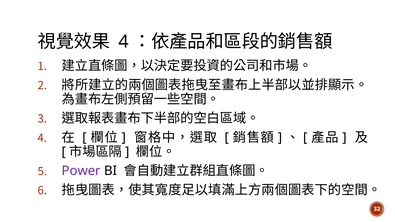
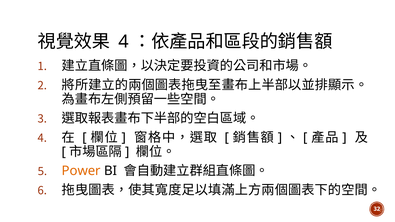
Power colour: purple -> orange
